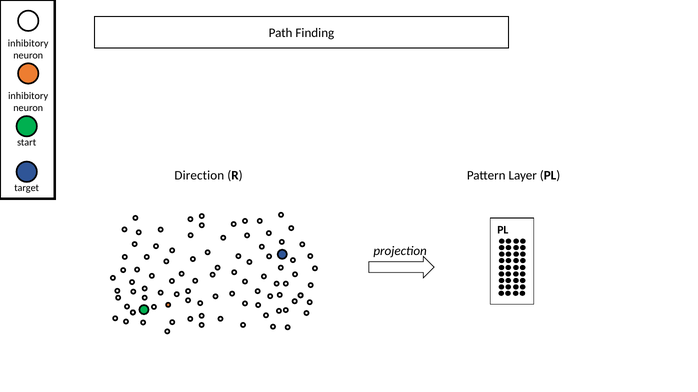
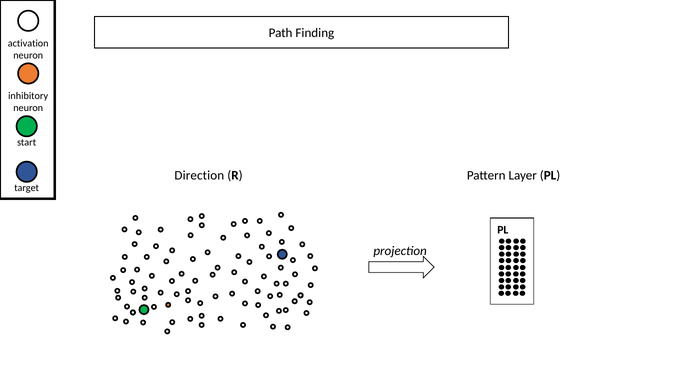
inhibitory at (28, 43): inhibitory -> activation
